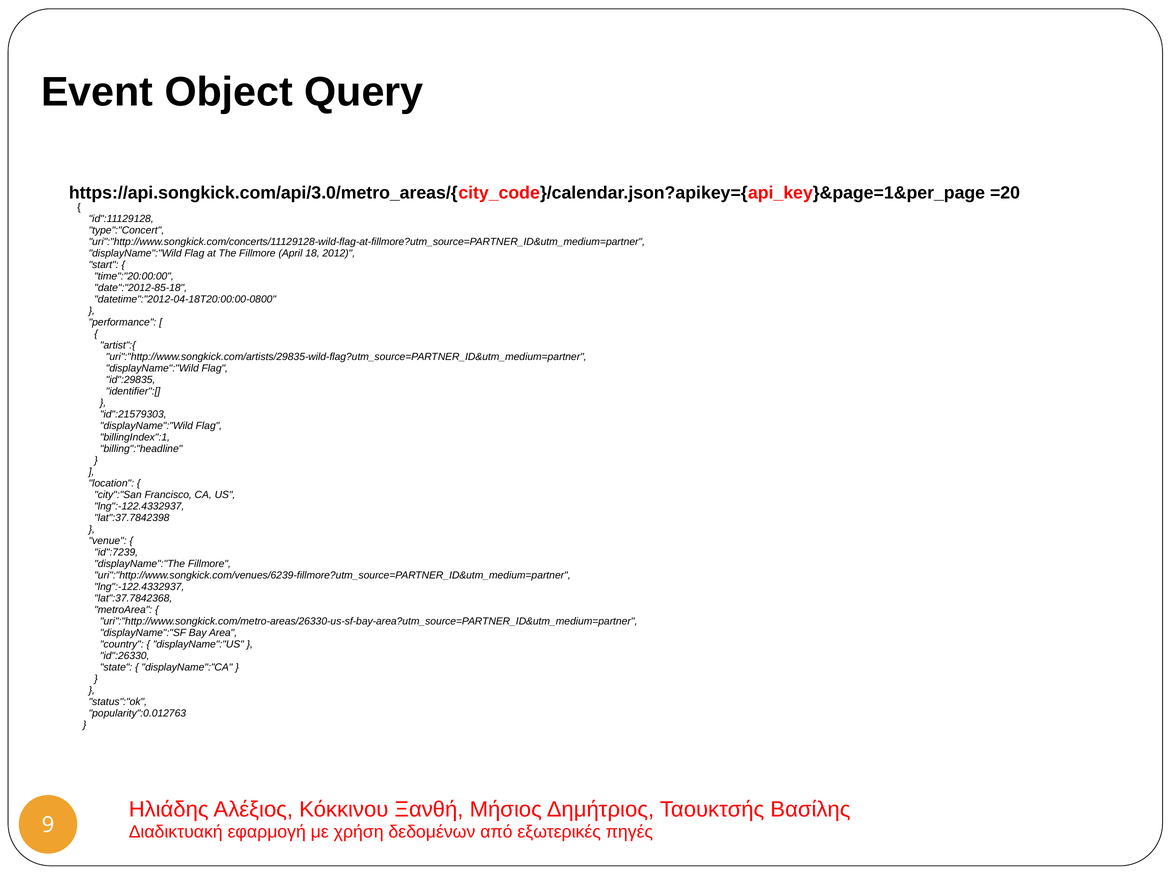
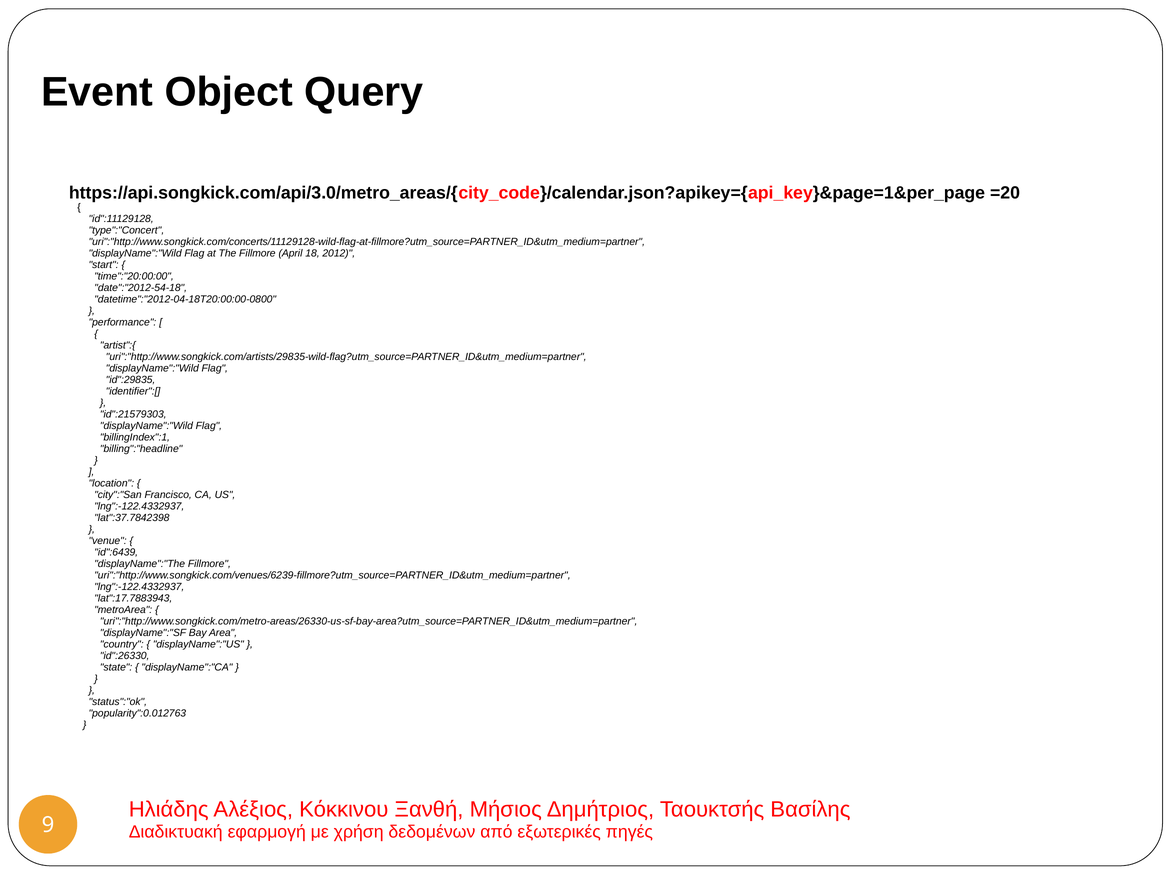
date":"2012-85-18: date":"2012-85-18 -> date":"2012-54-18
id":7239: id":7239 -> id":6439
lat":37.7842368: lat":37.7842368 -> lat":17.7883943
